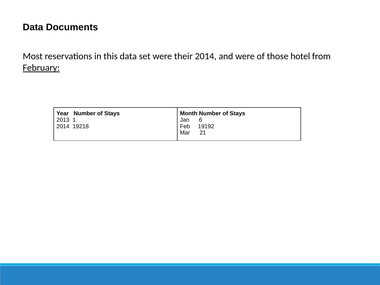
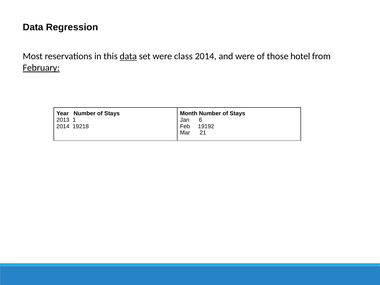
Documents: Documents -> Regression
data at (128, 56) underline: none -> present
their: their -> class
